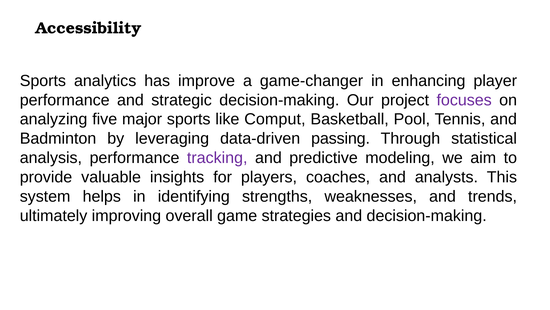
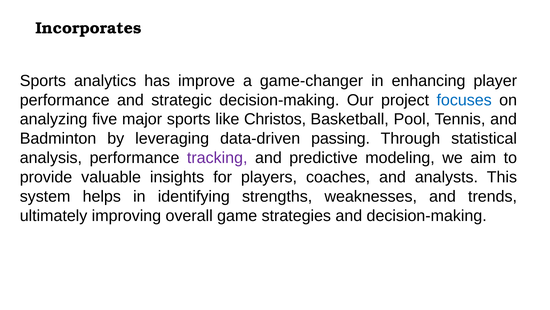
Accessibility: Accessibility -> Incorporates
focuses colour: purple -> blue
Comput: Comput -> Christos
